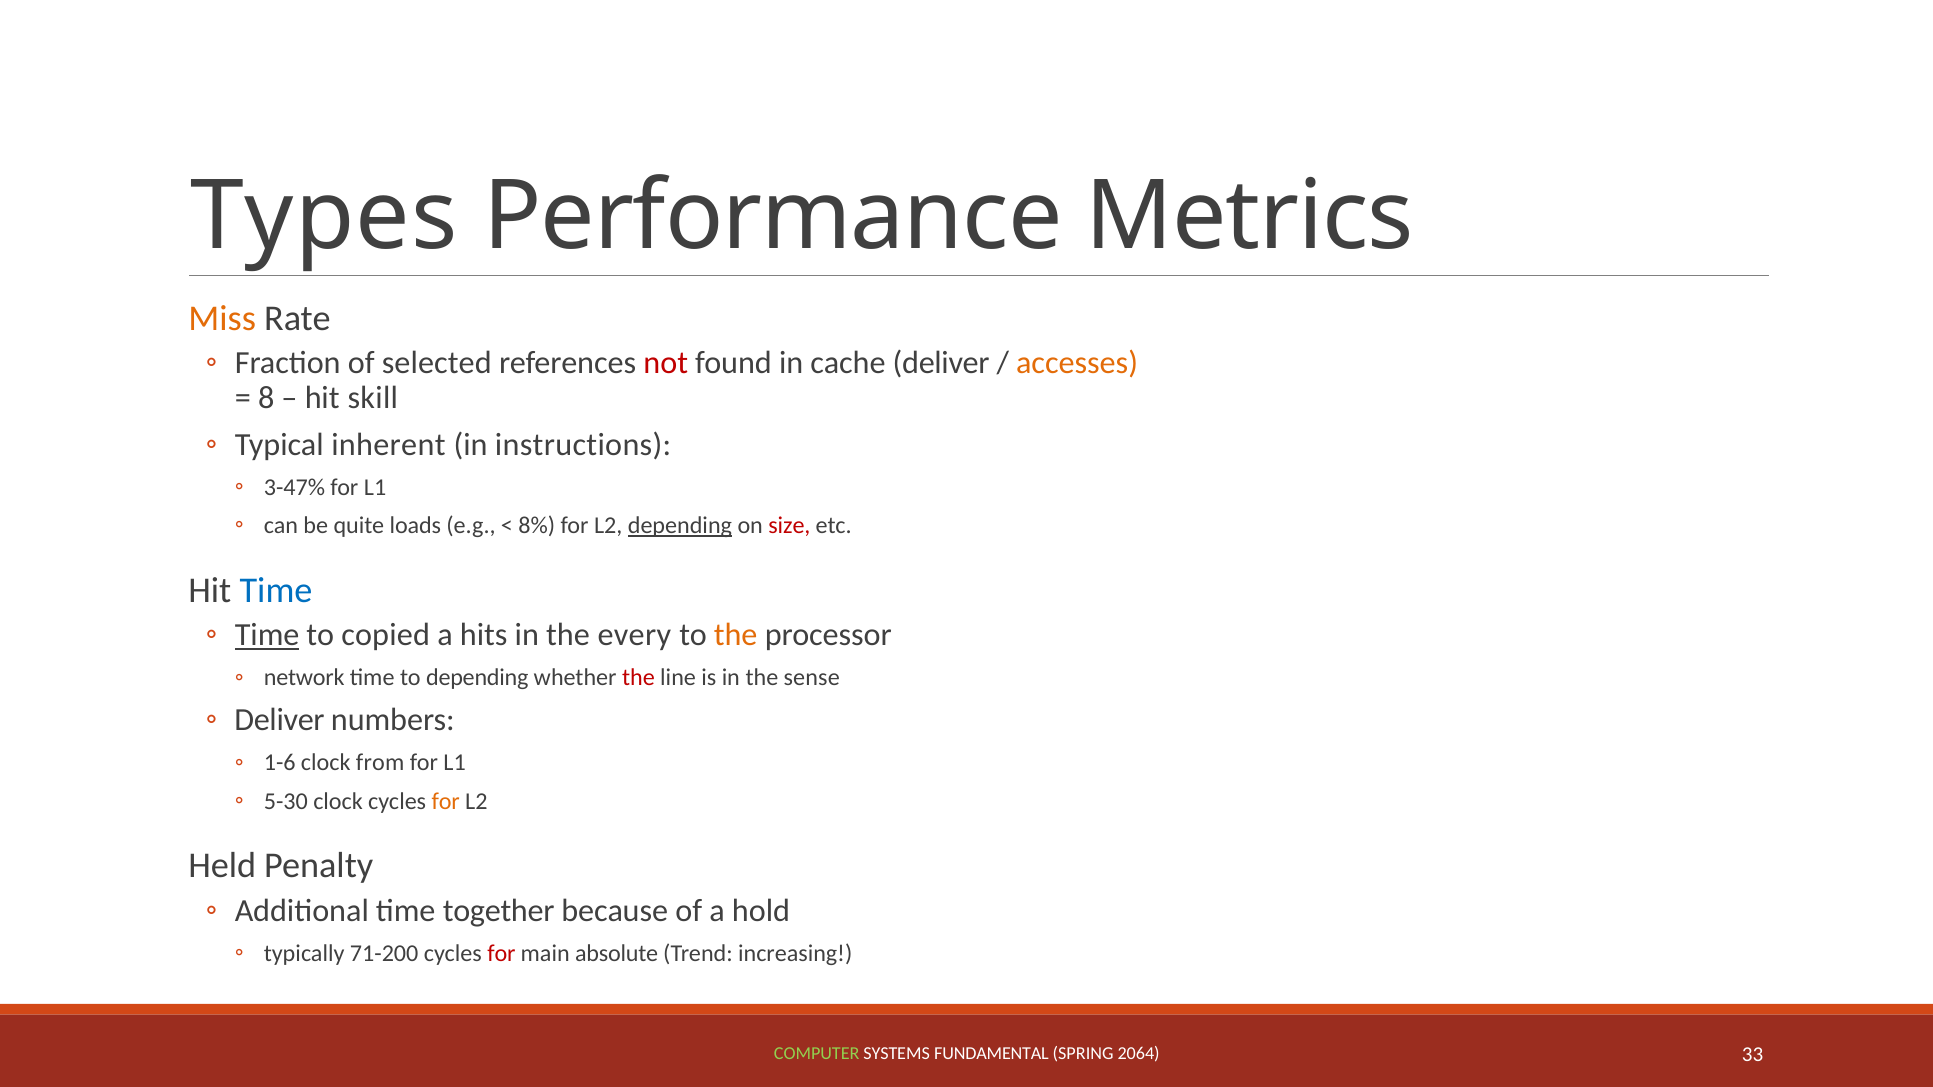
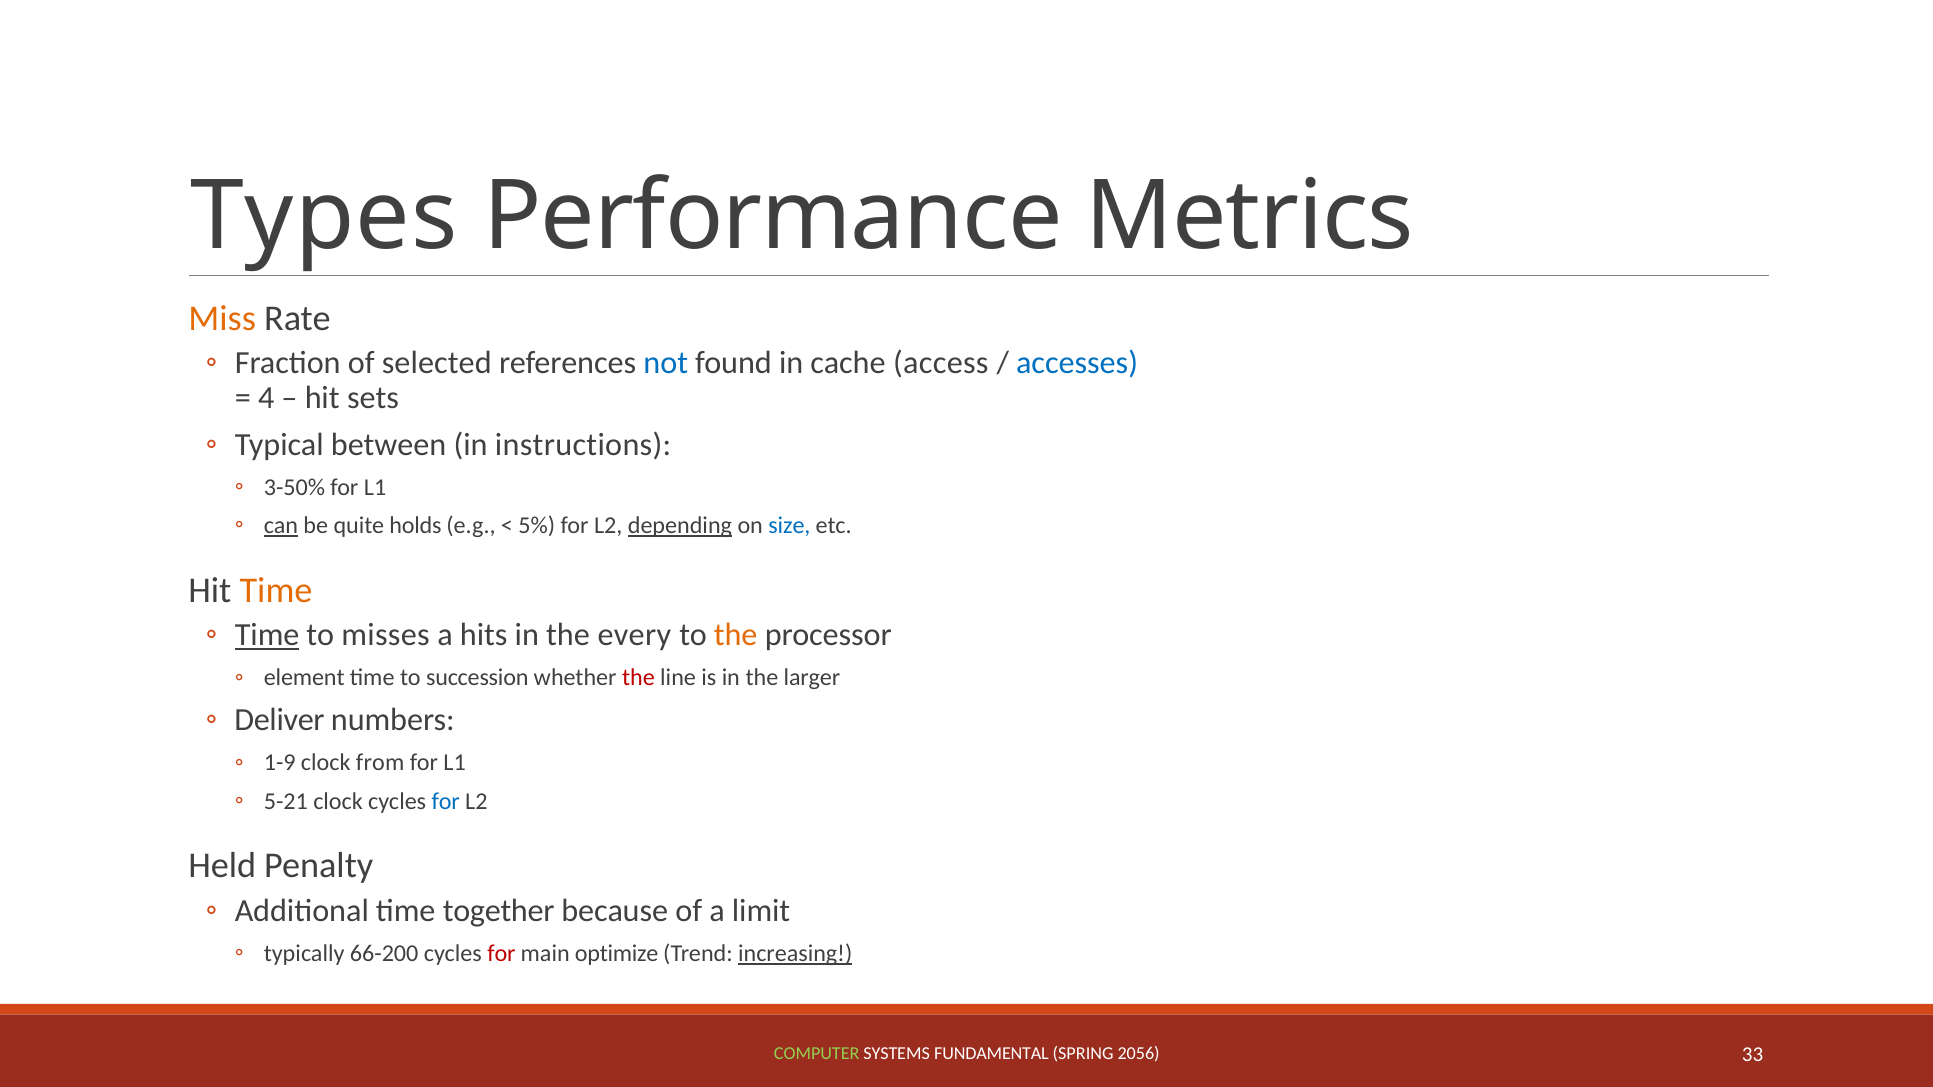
not colour: red -> blue
cache deliver: deliver -> access
accesses colour: orange -> blue
8: 8 -> 4
skill: skill -> sets
inherent: inherent -> between
3-47%: 3-47% -> 3-50%
can underline: none -> present
loads: loads -> holds
8%: 8% -> 5%
size colour: red -> blue
Time at (276, 590) colour: blue -> orange
copied: copied -> misses
network: network -> element
to depending: depending -> succession
sense: sense -> larger
1-6: 1-6 -> 1-9
5-30: 5-30 -> 5-21
for at (446, 801) colour: orange -> blue
hold: hold -> limit
71-200: 71-200 -> 66-200
absolute: absolute -> optimize
increasing underline: none -> present
2064: 2064 -> 2056
